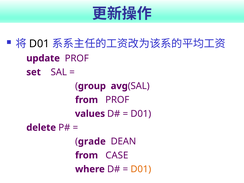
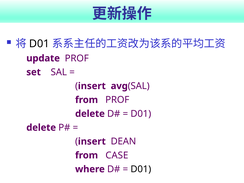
group at (92, 86): group -> insert
values at (90, 114): values -> delete
grade at (92, 141): grade -> insert
D01 at (141, 169) colour: orange -> black
